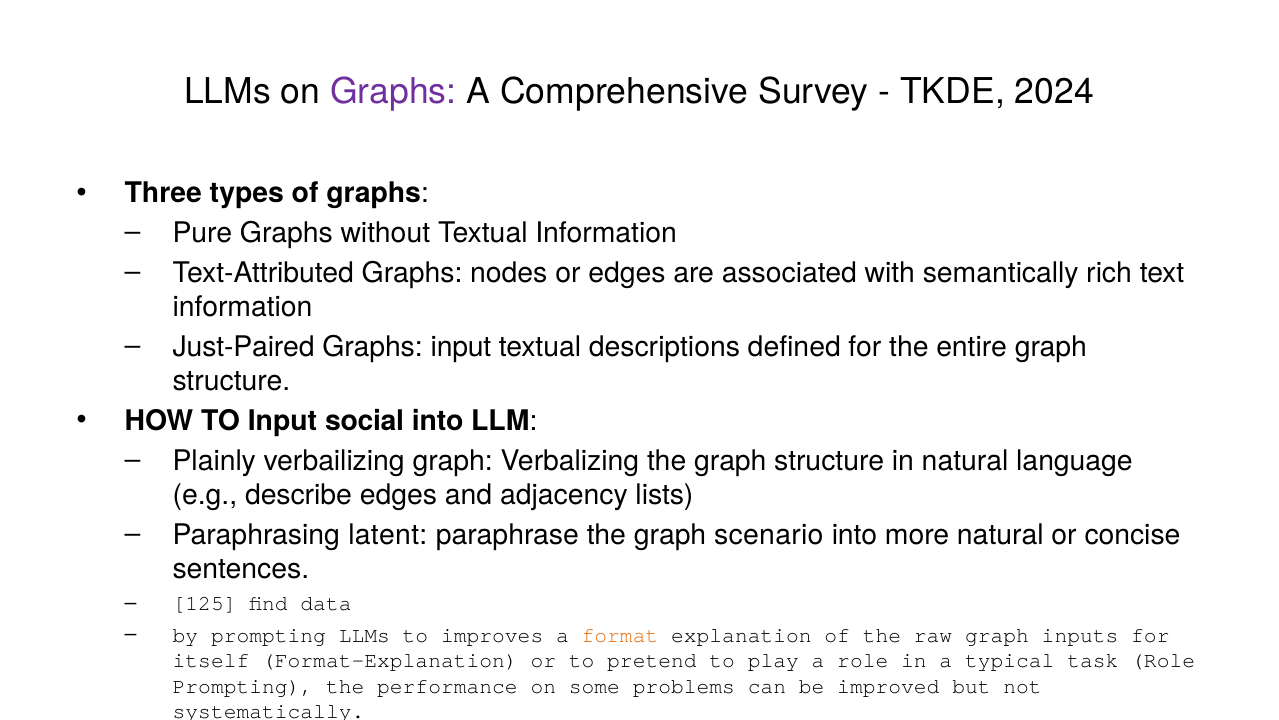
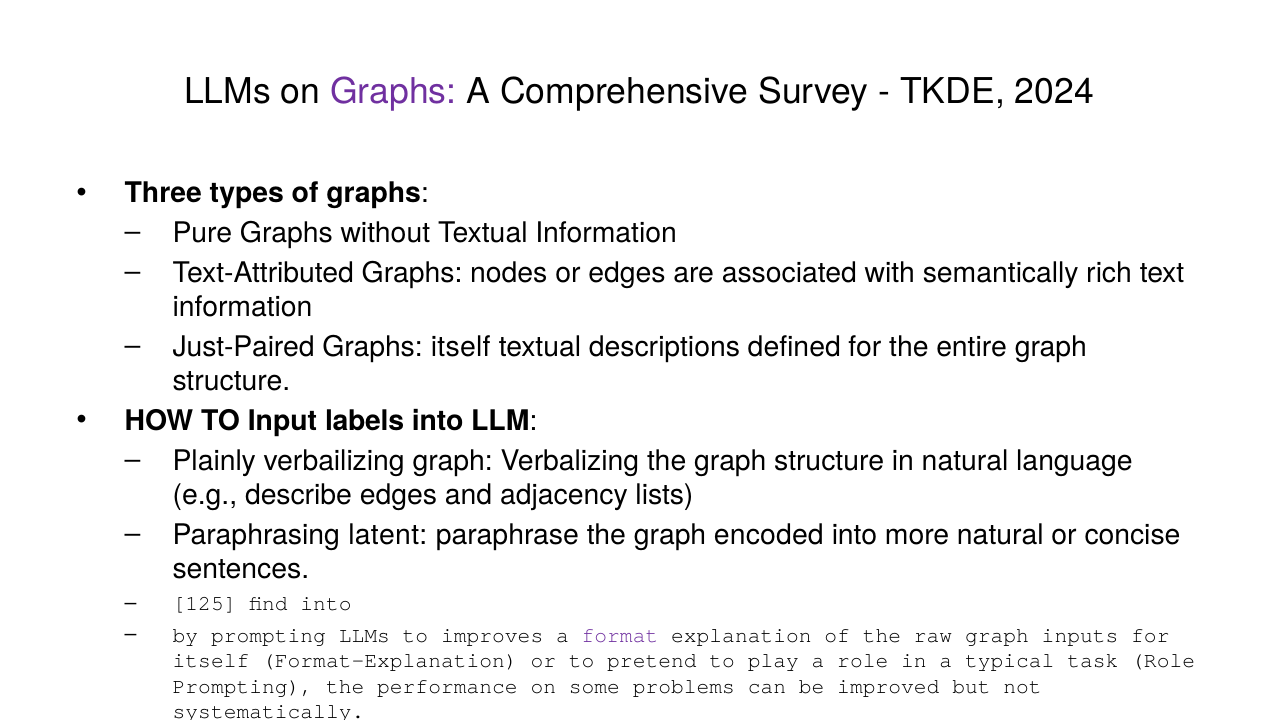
Graphs input: input -> itself
Input social: social -> labels
graph scenario: scenario -> encoded
find data: data -> into
format at (620, 635) colour: orange -> purple
